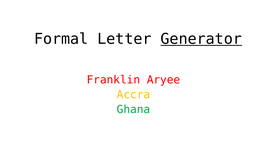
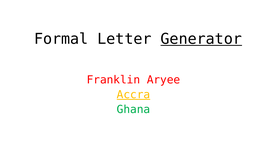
Accra underline: none -> present
